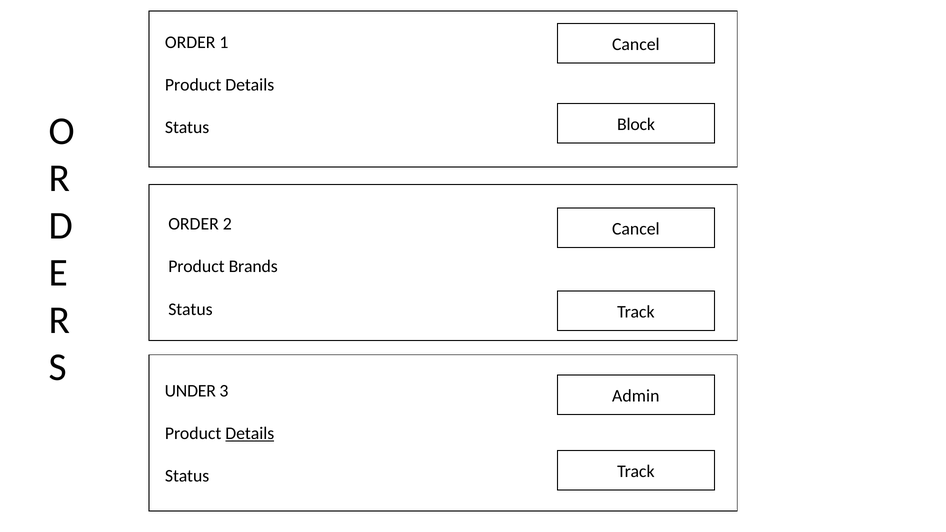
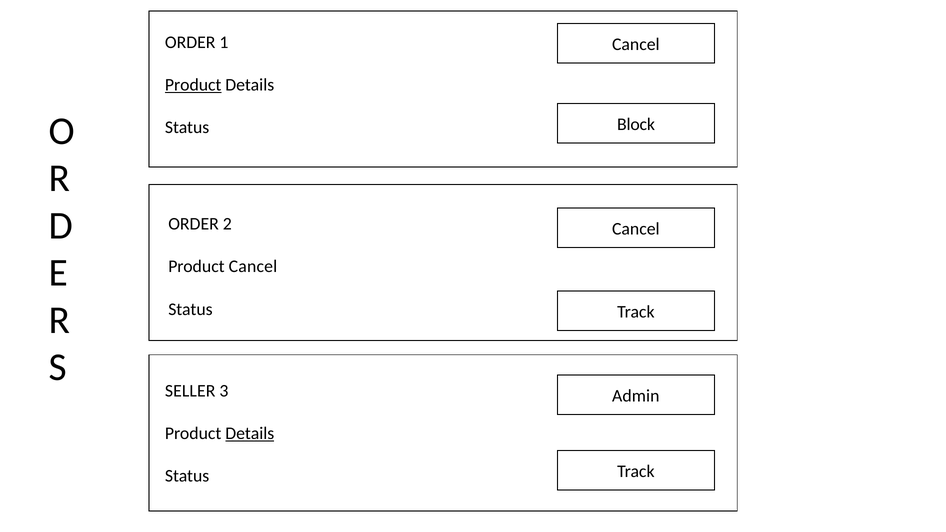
Product at (193, 85) underline: none -> present
Product Brands: Brands -> Cancel
UNDER: UNDER -> SELLER
